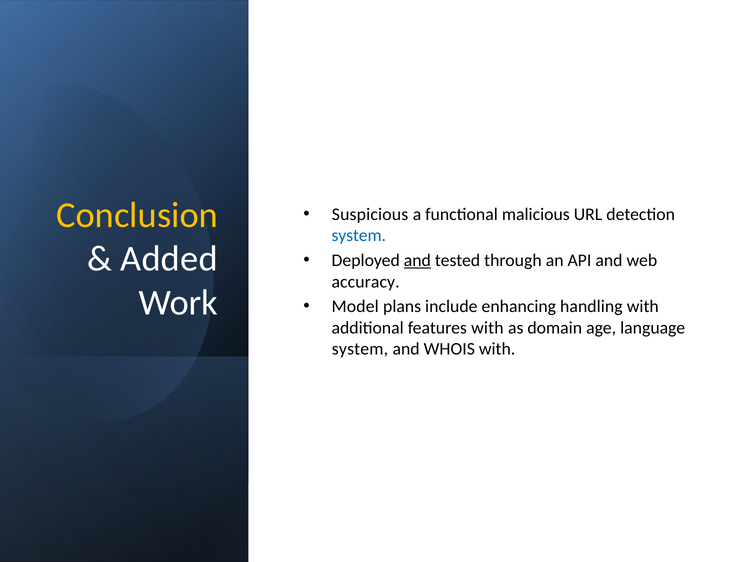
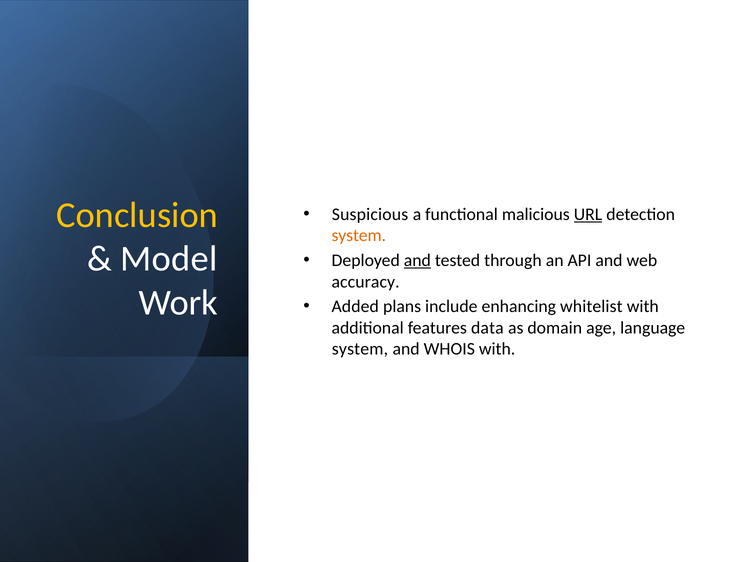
URL underline: none -> present
system at (359, 236) colour: blue -> orange
Added: Added -> Model
Model: Model -> Added
handling: handling -> whitelist
features with: with -> data
